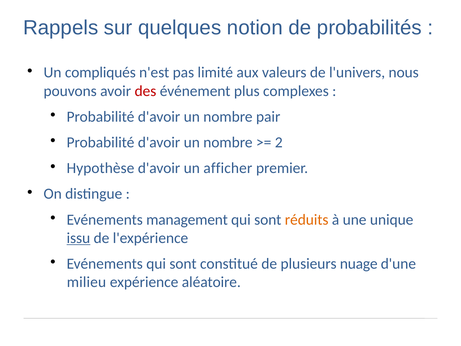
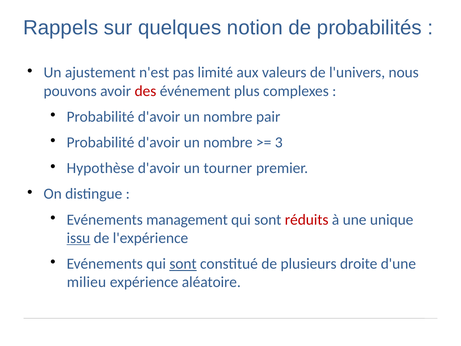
compliqués: compliqués -> ajustement
2: 2 -> 3
afficher: afficher -> tourner
réduits colour: orange -> red
sont at (183, 264) underline: none -> present
nuage: nuage -> droite
